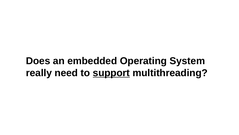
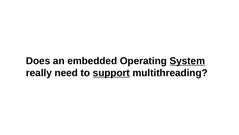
System underline: none -> present
